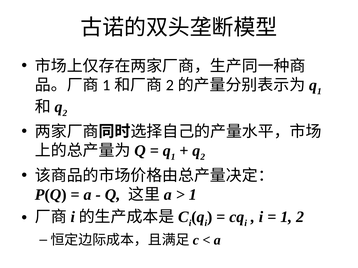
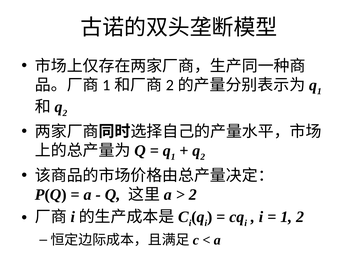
1 at (193, 195): 1 -> 2
